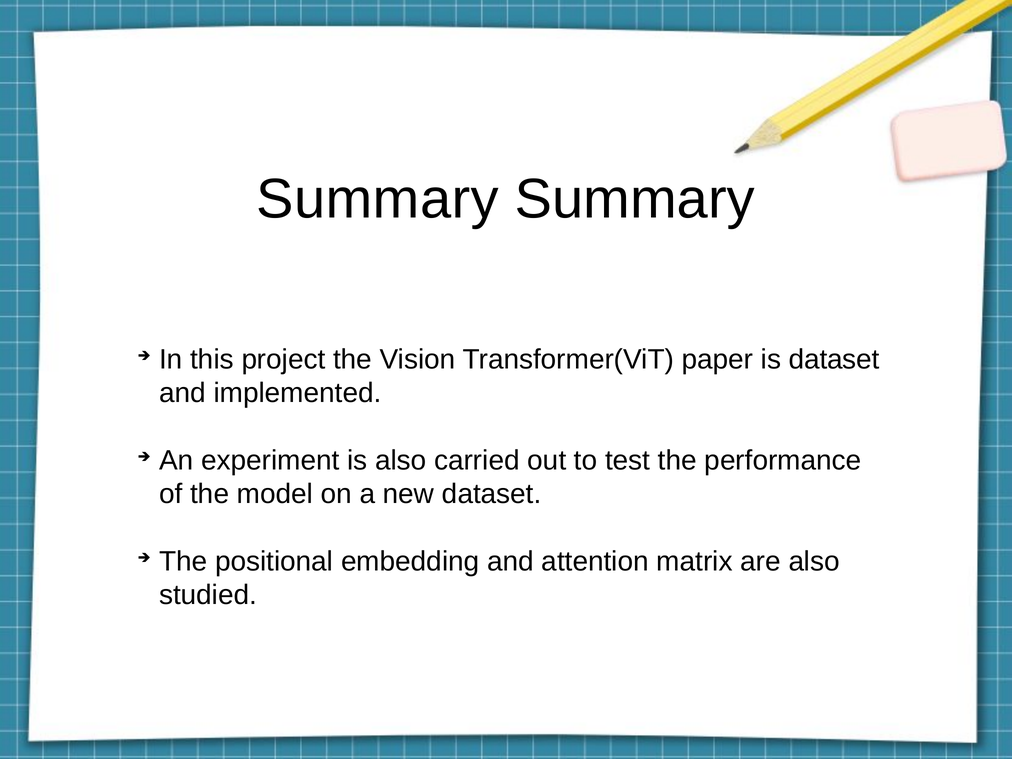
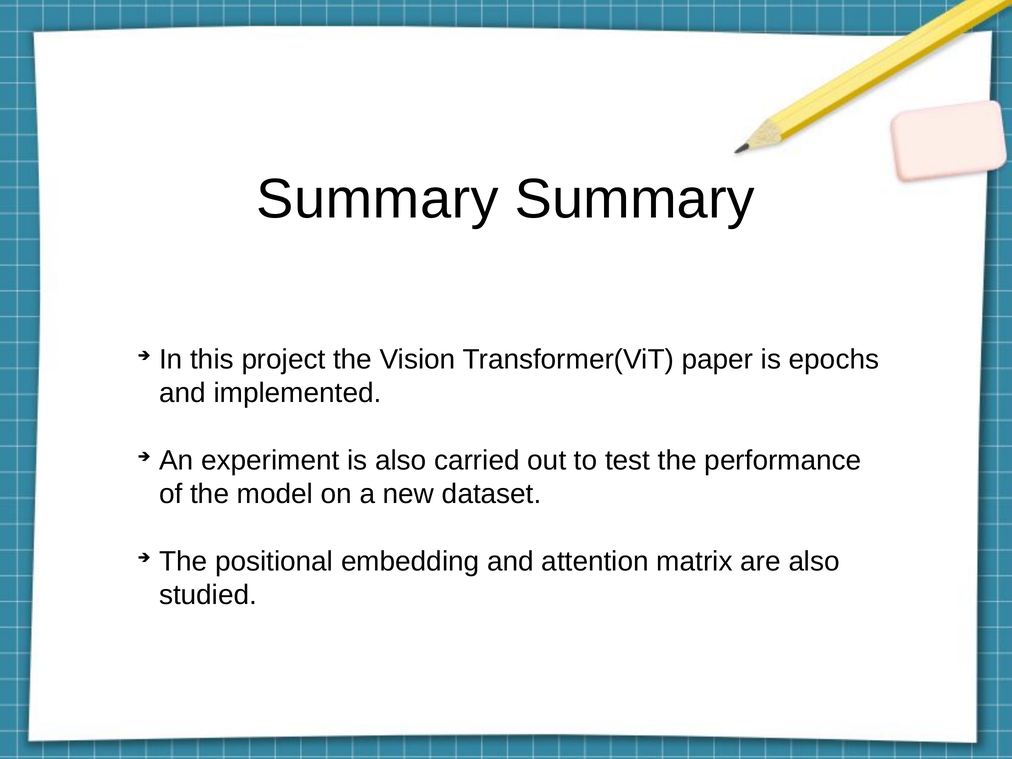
is dataset: dataset -> epochs
